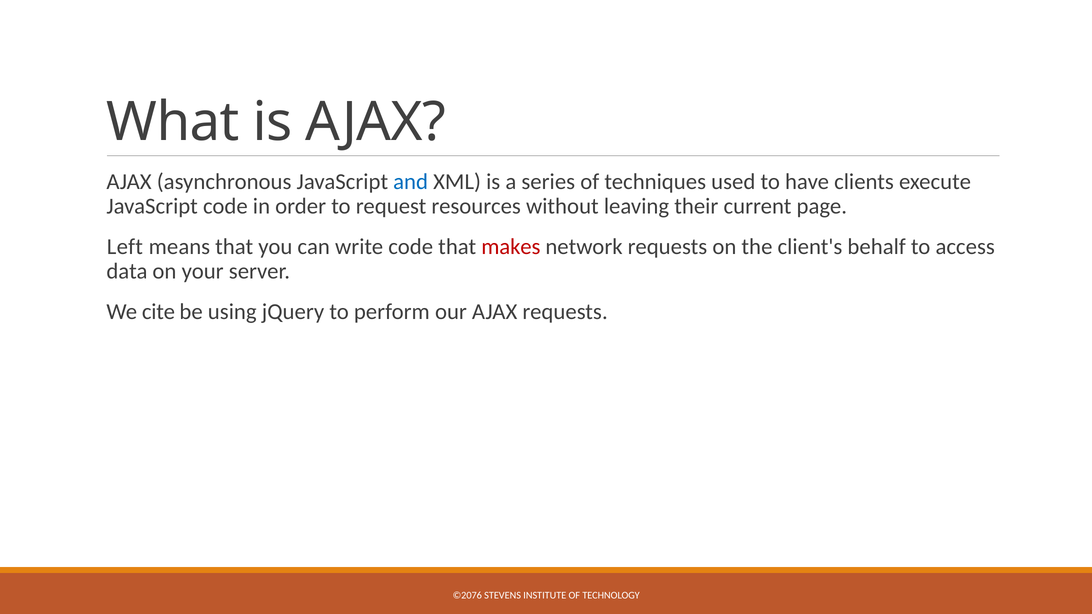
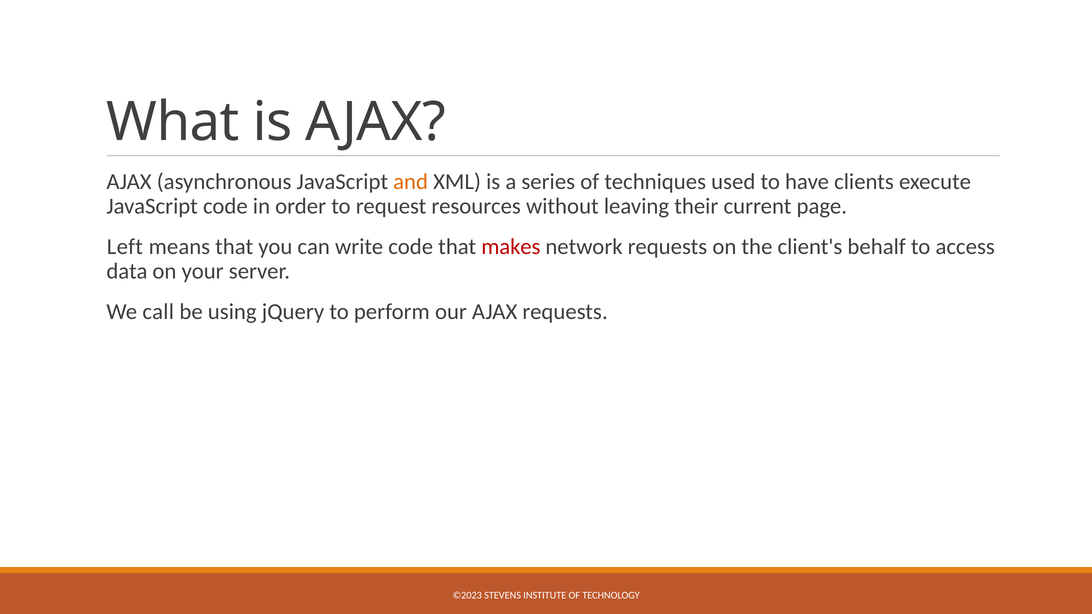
and colour: blue -> orange
cite: cite -> call
©2076: ©2076 -> ©2023
